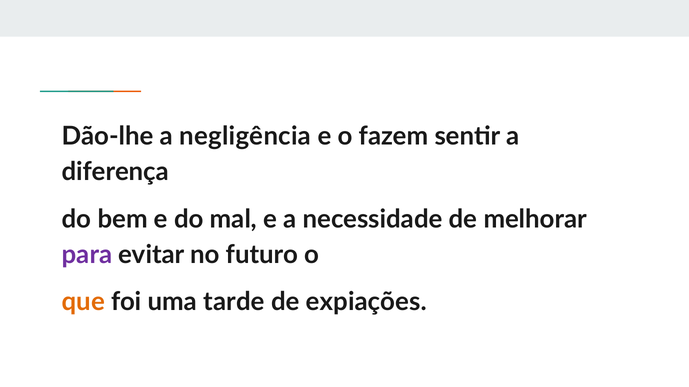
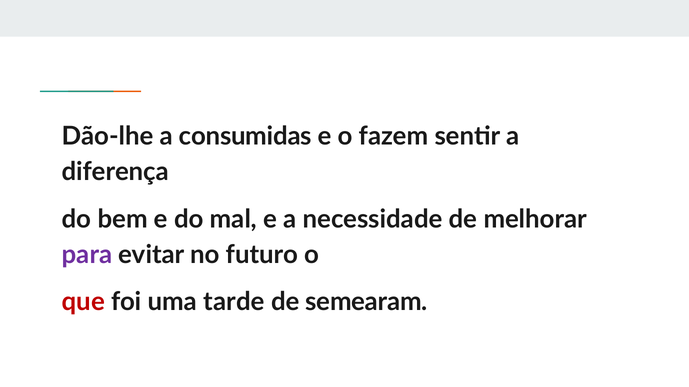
negligência: negligência -> consumidas
que colour: orange -> red
expiações: expiações -> semearam
